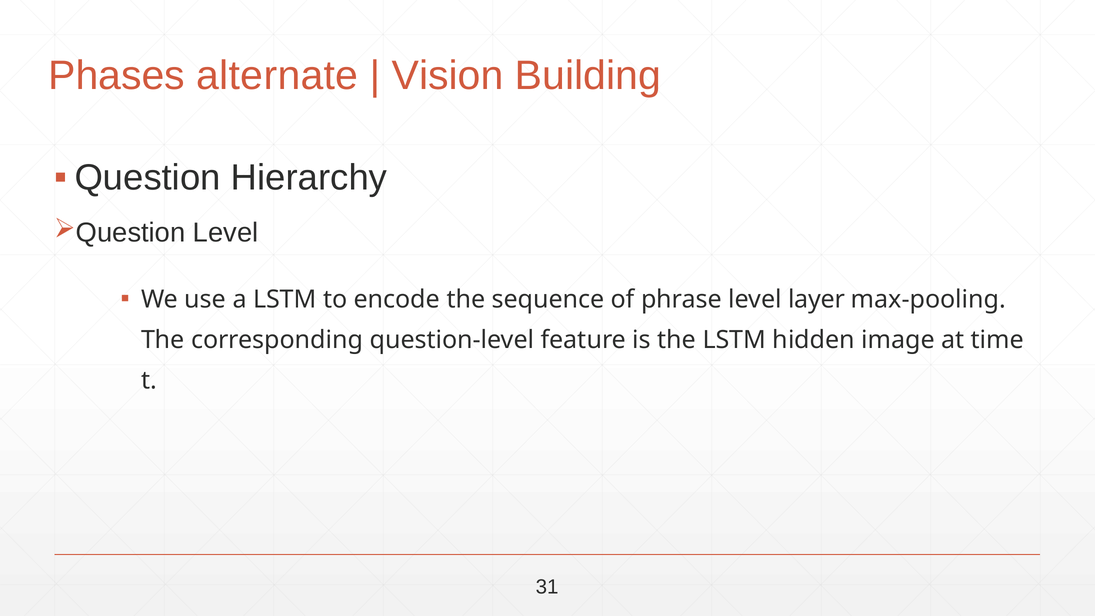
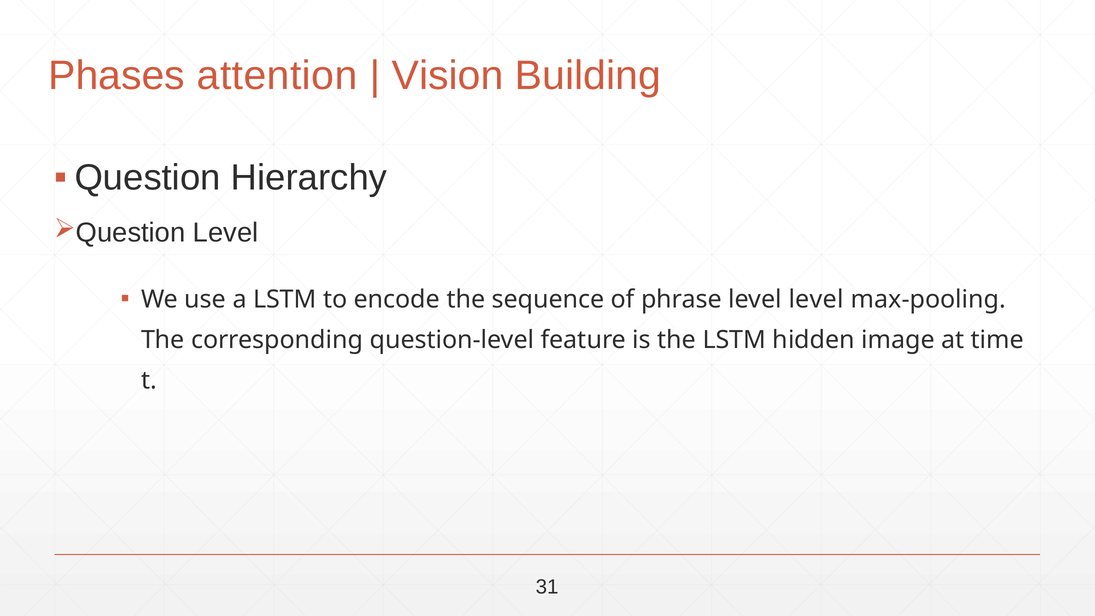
alternate: alternate -> attention
level layer: layer -> level
